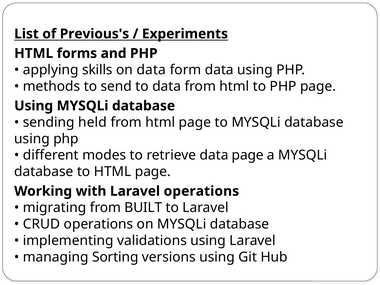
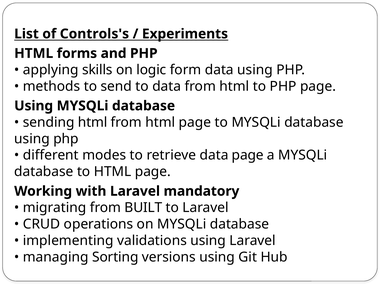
Previous's: Previous's -> Controls's
on data: data -> logic
sending held: held -> html
Laravel operations: operations -> mandatory
